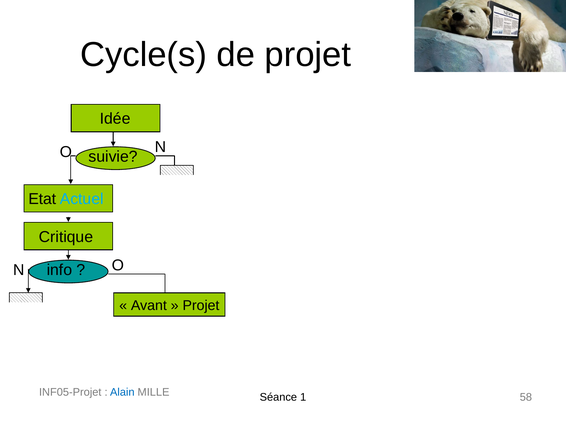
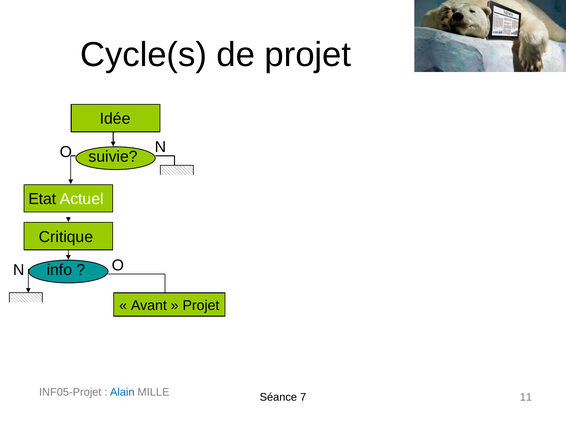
Actuel colour: light blue -> white
58: 58 -> 11
1: 1 -> 7
